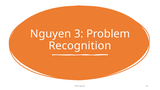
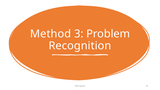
Nguyen at (51, 34): Nguyen -> Method
